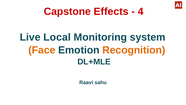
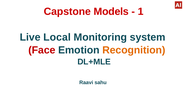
Effects: Effects -> Models
4: 4 -> 1
Face colour: orange -> red
